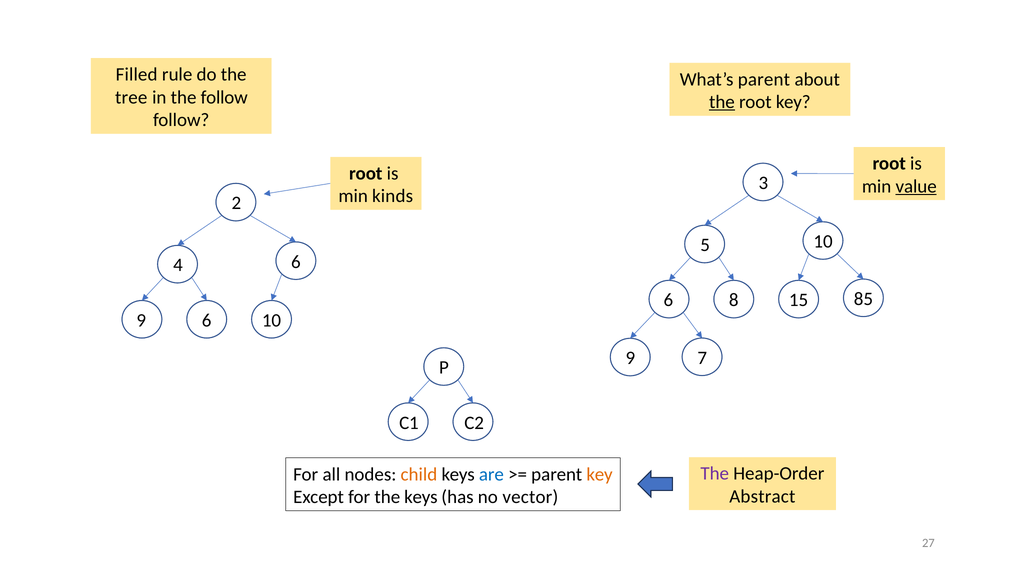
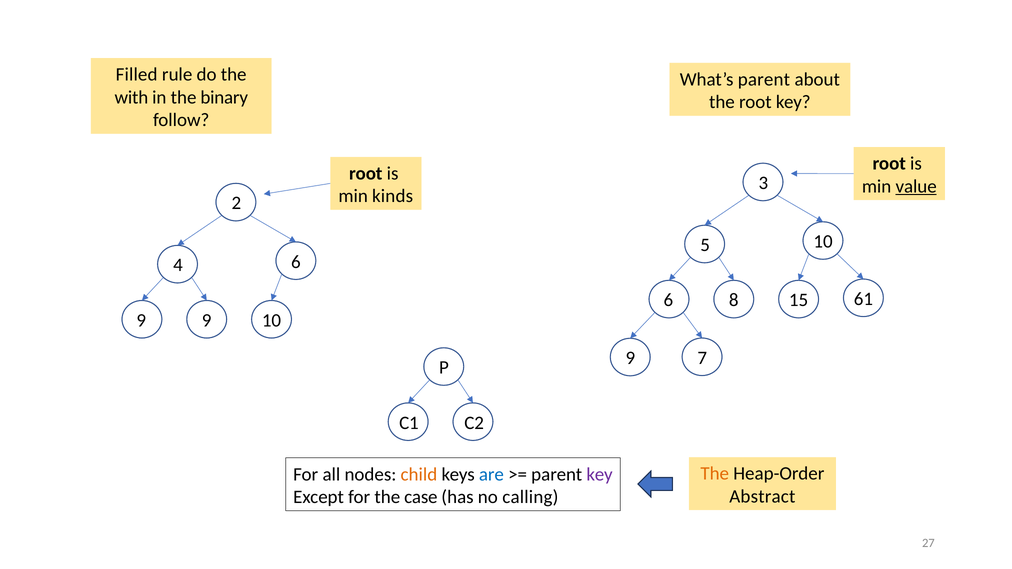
tree: tree -> with
the follow: follow -> binary
the at (722, 102) underline: present -> none
85: 85 -> 61
9 6: 6 -> 9
The at (715, 474) colour: purple -> orange
key at (600, 475) colour: orange -> purple
the keys: keys -> case
vector: vector -> calling
